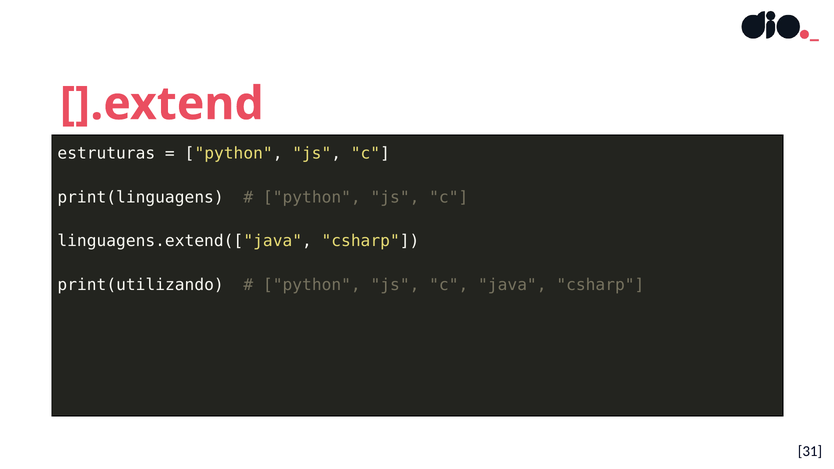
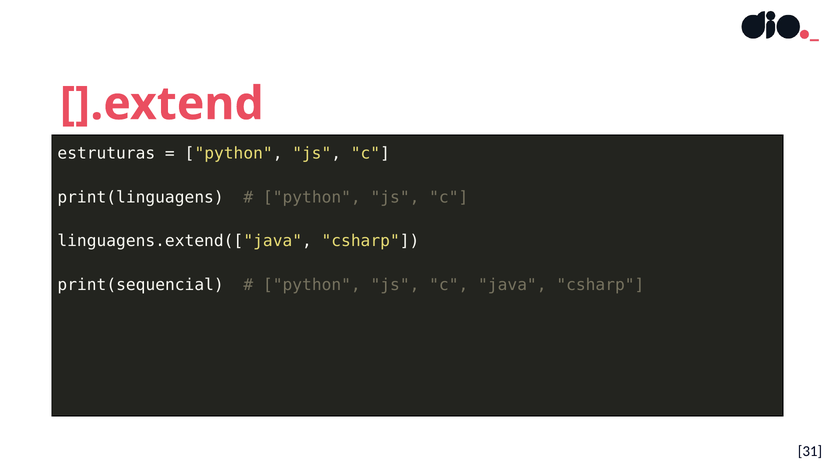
print(utilizando: print(utilizando -> print(sequencial
